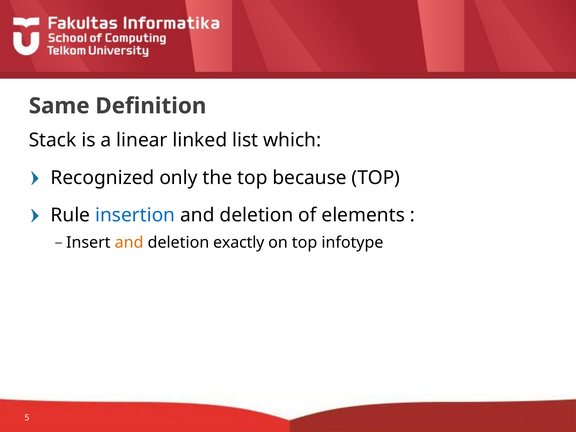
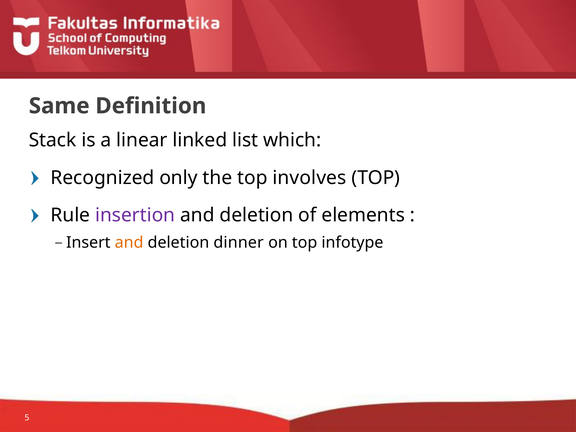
because: because -> involves
insertion colour: blue -> purple
exactly: exactly -> dinner
